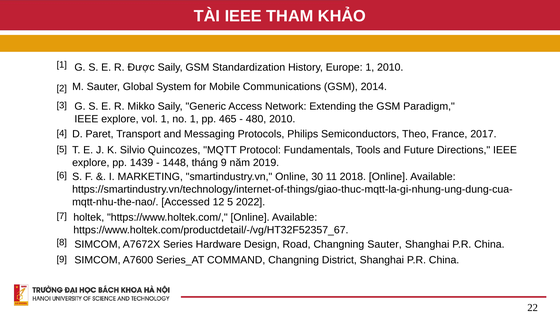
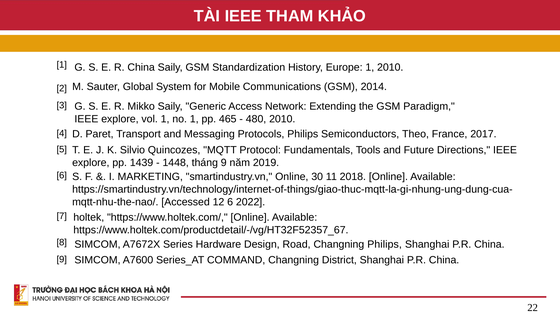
R Được: Được -> China
12 5: 5 -> 6
Changning Sauter: Sauter -> Philips
